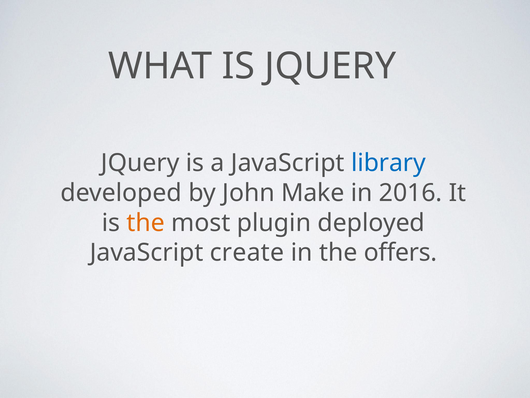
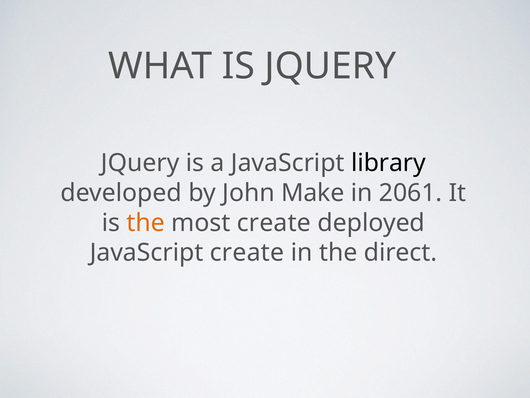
library colour: blue -> black
2016: 2016 -> 2061
most plugin: plugin -> create
offers: offers -> direct
